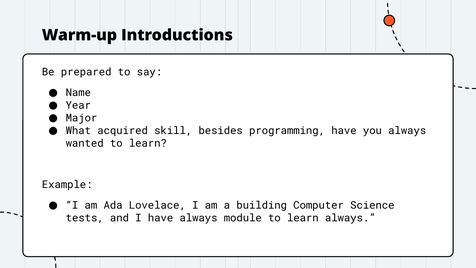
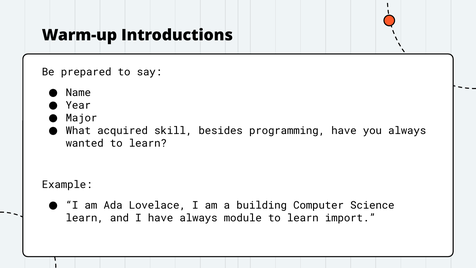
tests at (85, 218): tests -> learn
learn always: always -> import
